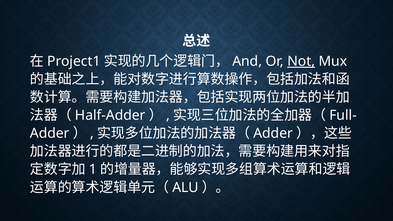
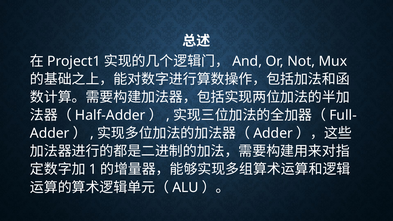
Not underline: present -> none
